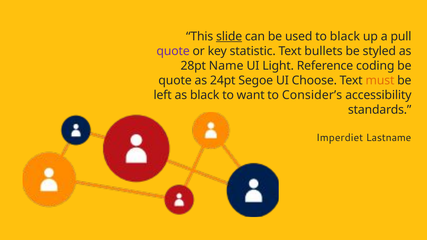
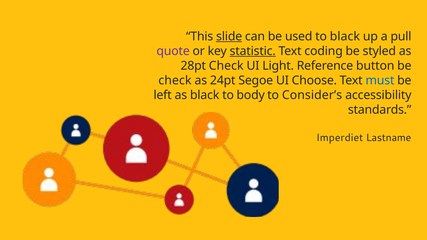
statistic underline: none -> present
bullets: bullets -> coding
28pt Name: Name -> Check
coding: coding -> button
quote at (175, 80): quote -> check
must colour: orange -> blue
want: want -> body
